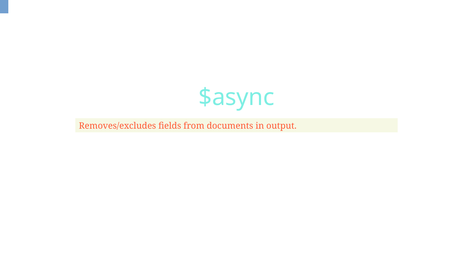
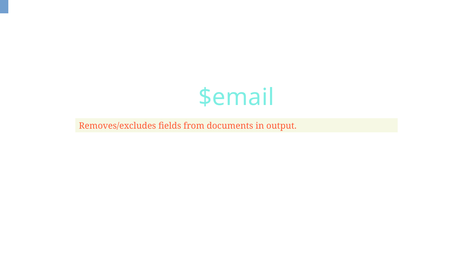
$async: $async -> $email
